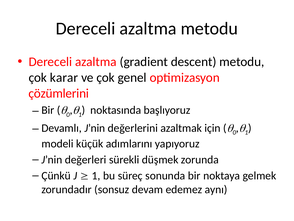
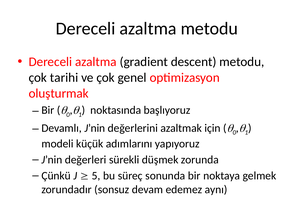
karar: karar -> tarihi
çözümlerini: çözümlerini -> oluşturmak
1 at (96, 175): 1 -> 5
